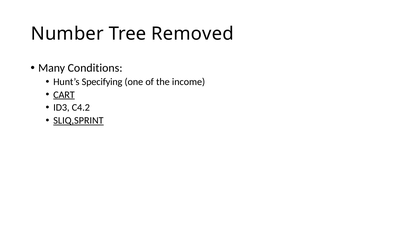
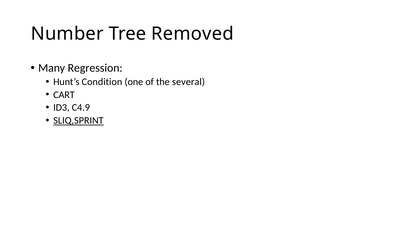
Conditions: Conditions -> Regression
Specifying: Specifying -> Condition
income: income -> several
CART underline: present -> none
C4.2: C4.2 -> C4.9
